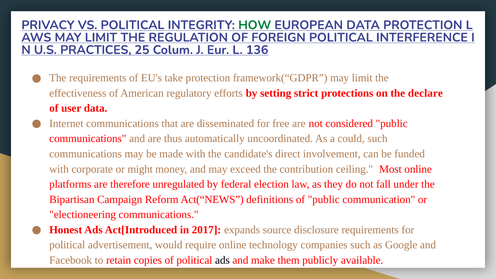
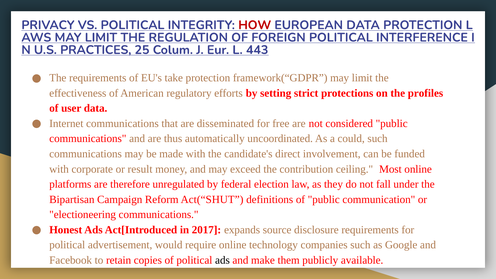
HOW colour: green -> red
136: 136 -> 443
declare: declare -> profiles
might: might -> result
Act(“NEWS: Act(“NEWS -> Act(“SHUT
